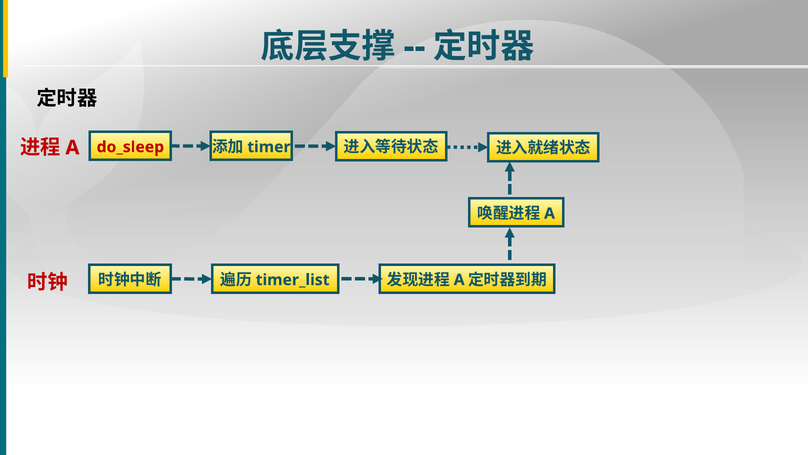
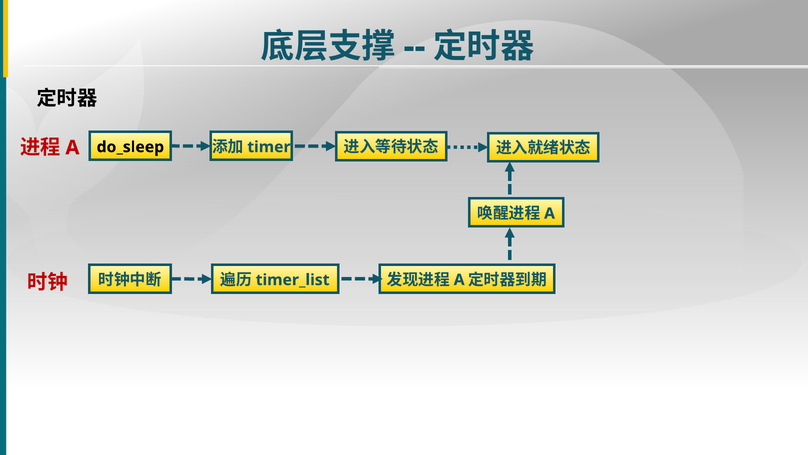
do_sleep colour: red -> black
